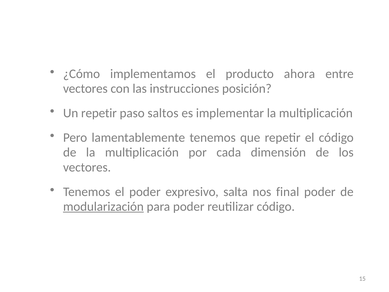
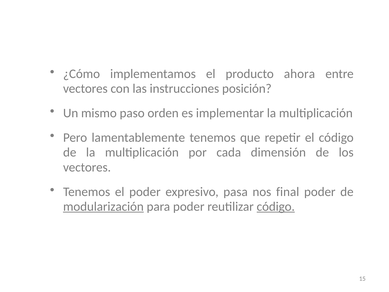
Un repetir: repetir -> mismo
saltos: saltos -> orden
salta: salta -> pasa
código at (276, 206) underline: none -> present
